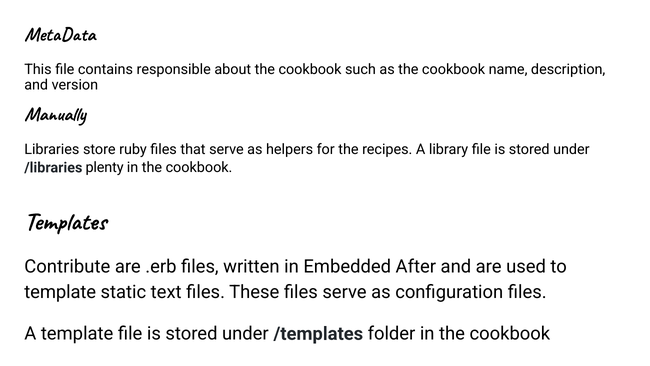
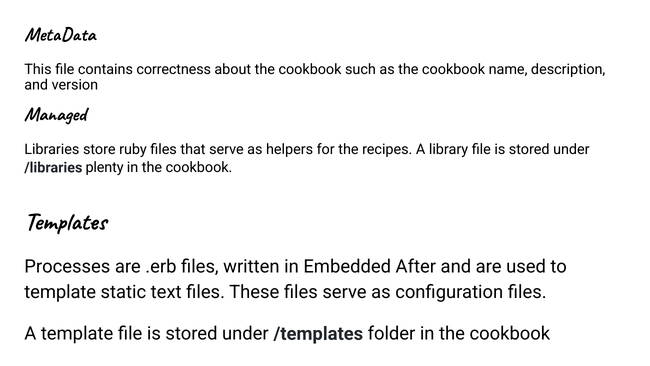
responsible: responsible -> correctness
Manually: Manually -> Managed
Contribute: Contribute -> Processes
